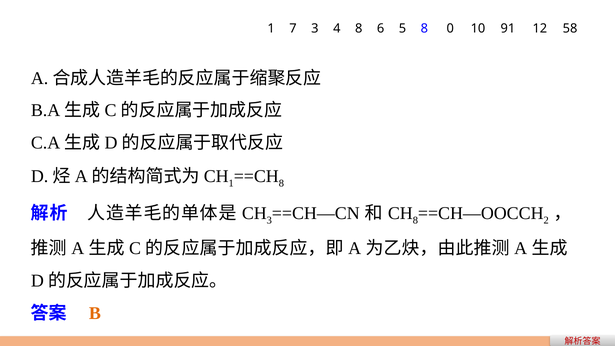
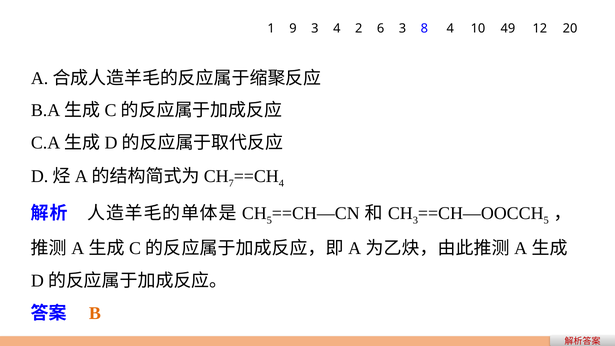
7: 7 -> 9
4 8: 8 -> 2
6 5: 5 -> 3
8 0: 0 -> 4
91: 91 -> 49
58: 58 -> 20
1 at (231, 184): 1 -> 7
8 at (281, 184): 8 -> 4
3 at (269, 220): 3 -> 5
8 at (415, 220): 8 -> 3
2 at (546, 220): 2 -> 5
